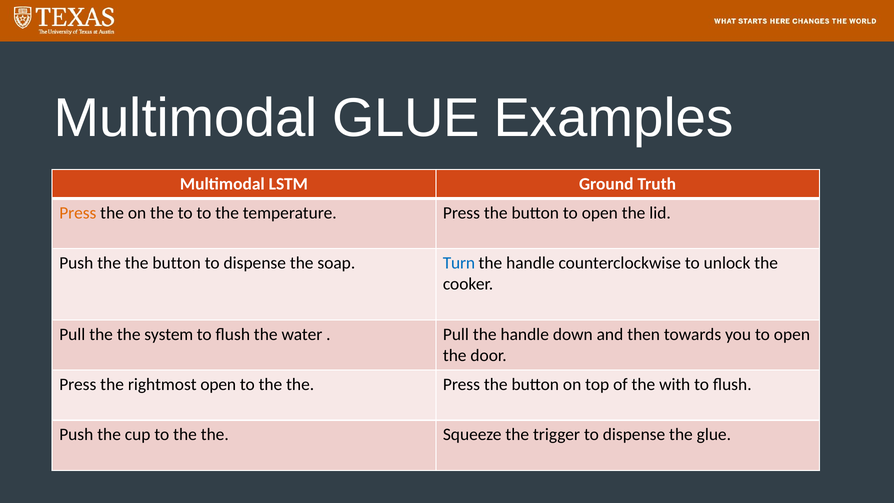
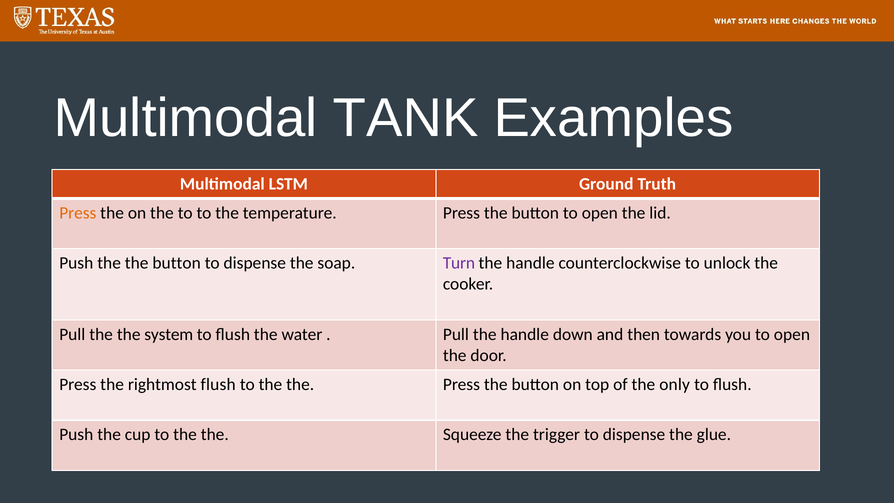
Multimodal GLUE: GLUE -> TANK
Turn colour: blue -> purple
rightmost open: open -> flush
with: with -> only
